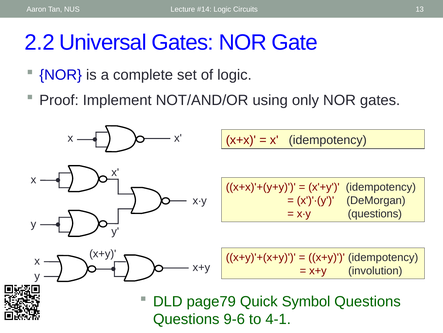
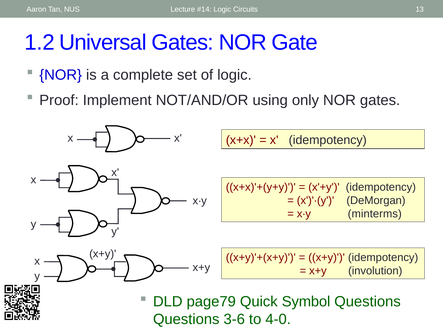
2.2: 2.2 -> 1.2
x∙y questions: questions -> minterms
9-6: 9-6 -> 3-6
4-1: 4-1 -> 4-0
